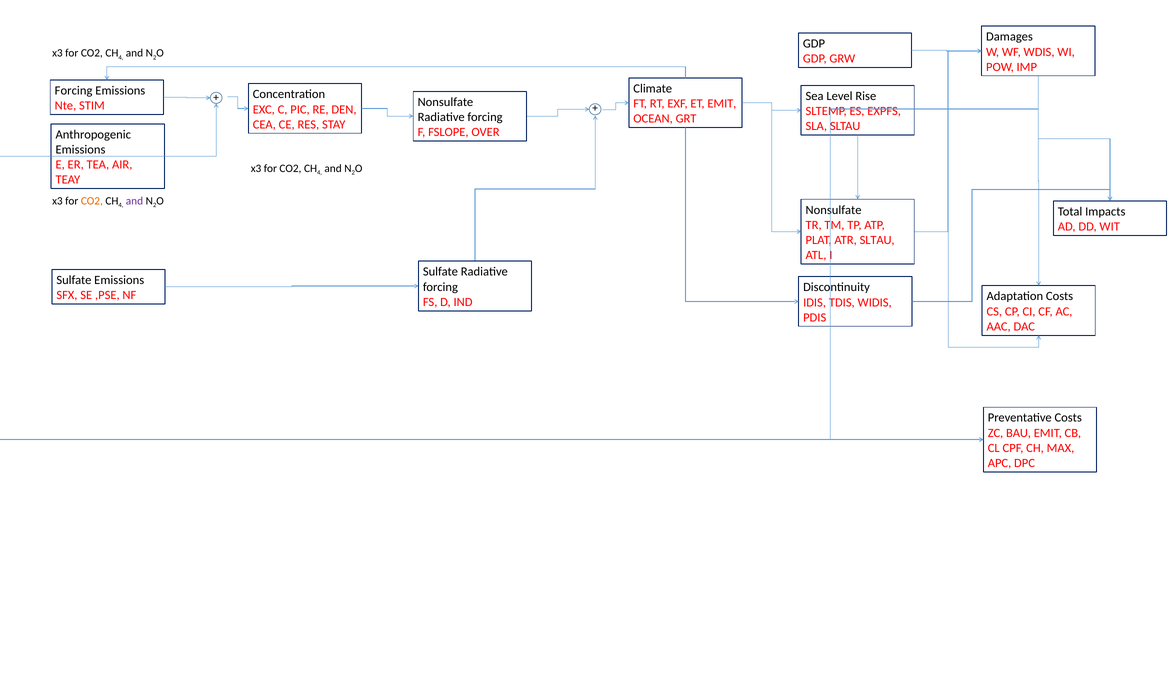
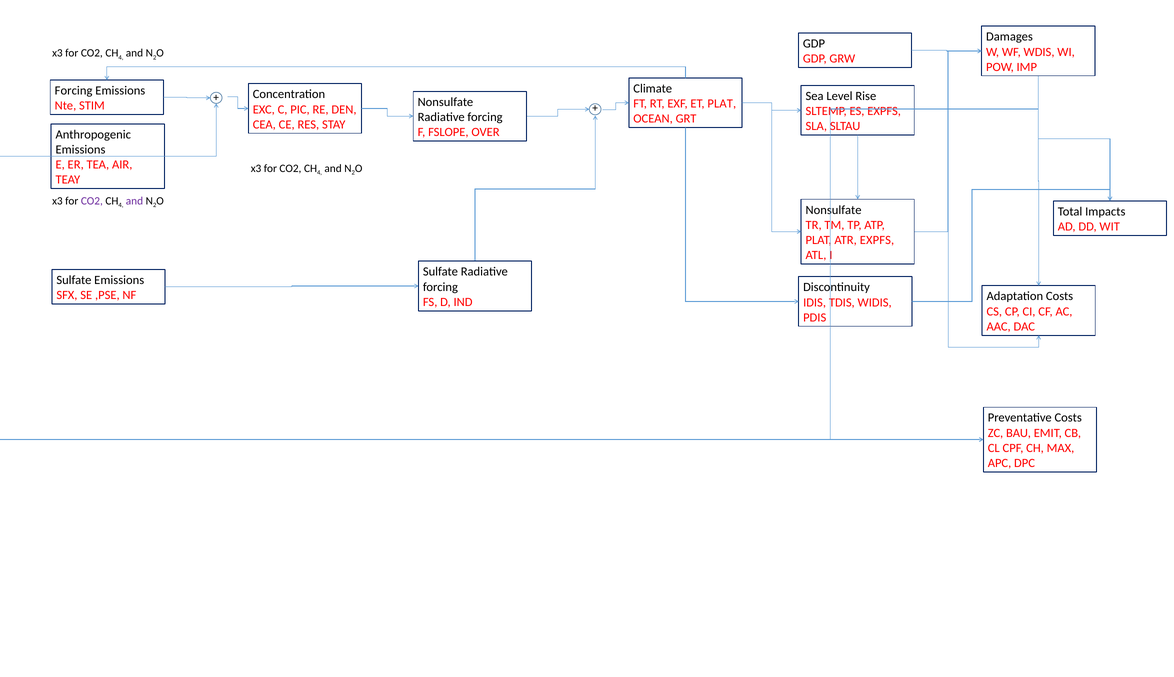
ET EMIT: EMIT -> PLAT
CO2 at (92, 201) colour: orange -> purple
ATR SLTAU: SLTAU -> EXPFS
